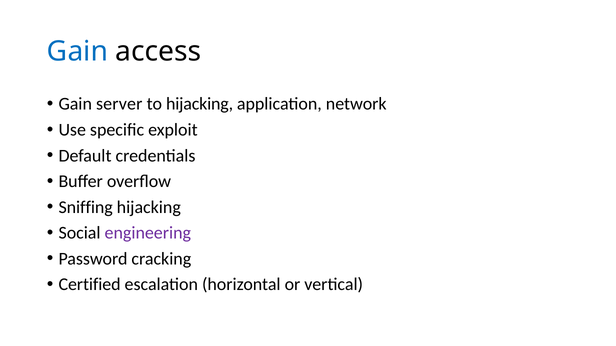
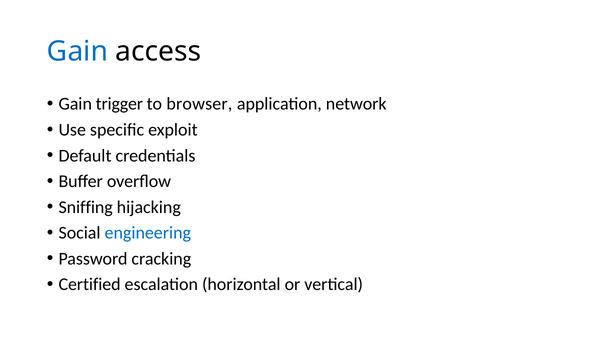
server: server -> trigger
to hijacking: hijacking -> browser
engineering colour: purple -> blue
